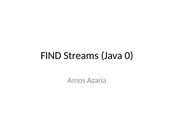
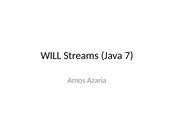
FIND: FIND -> WILL
0: 0 -> 7
